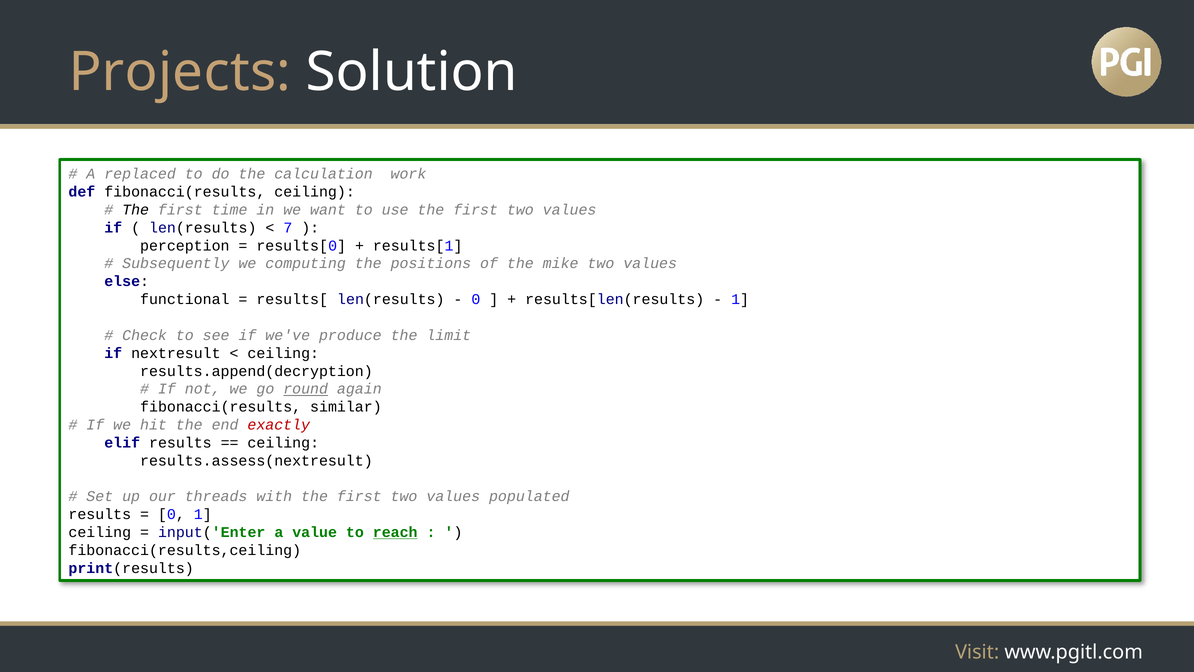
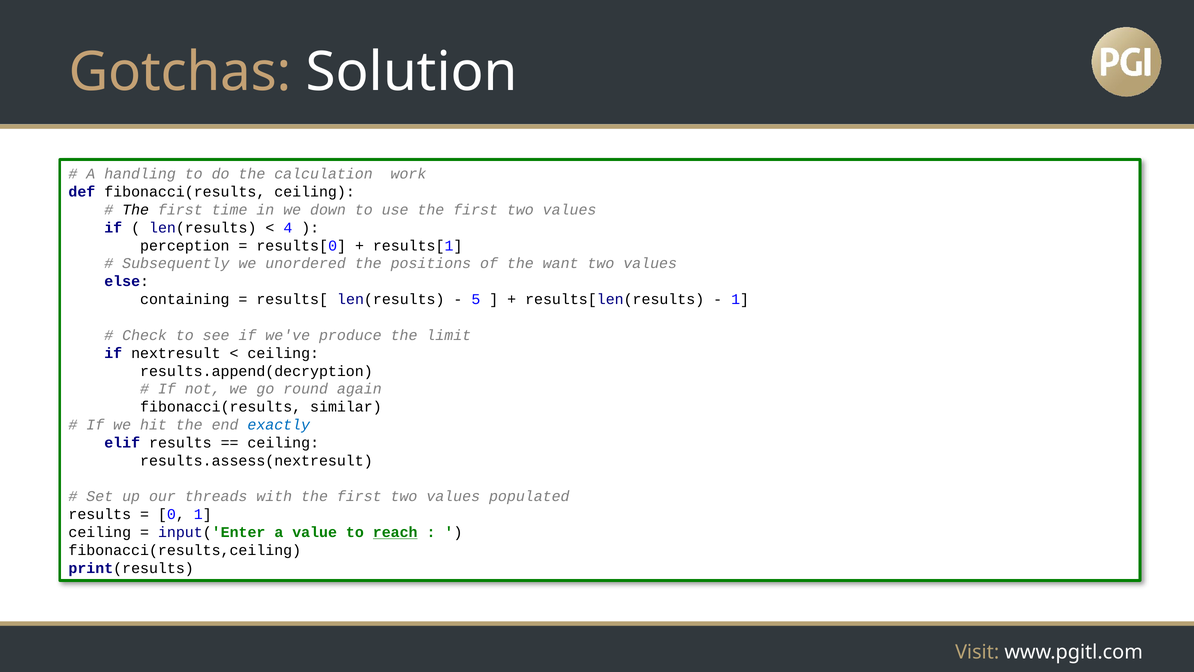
Projects: Projects -> Gotchas
replaced: replaced -> handling
want: want -> down
7: 7 -> 4
computing: computing -> unordered
mike: mike -> want
functional: functional -> containing
0 at (476, 299): 0 -> 5
round underline: present -> none
exactly colour: red -> blue
